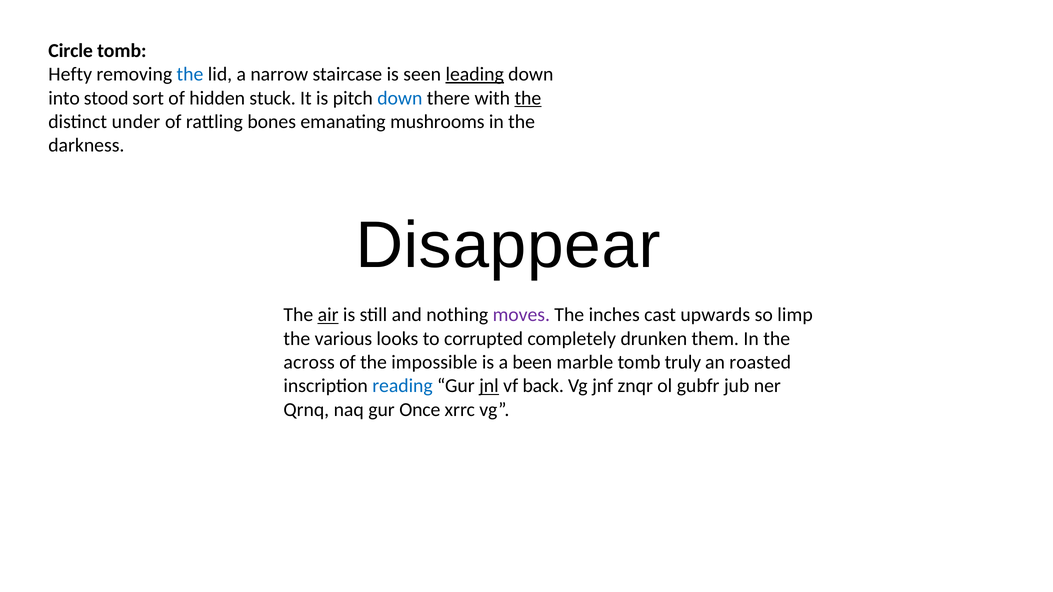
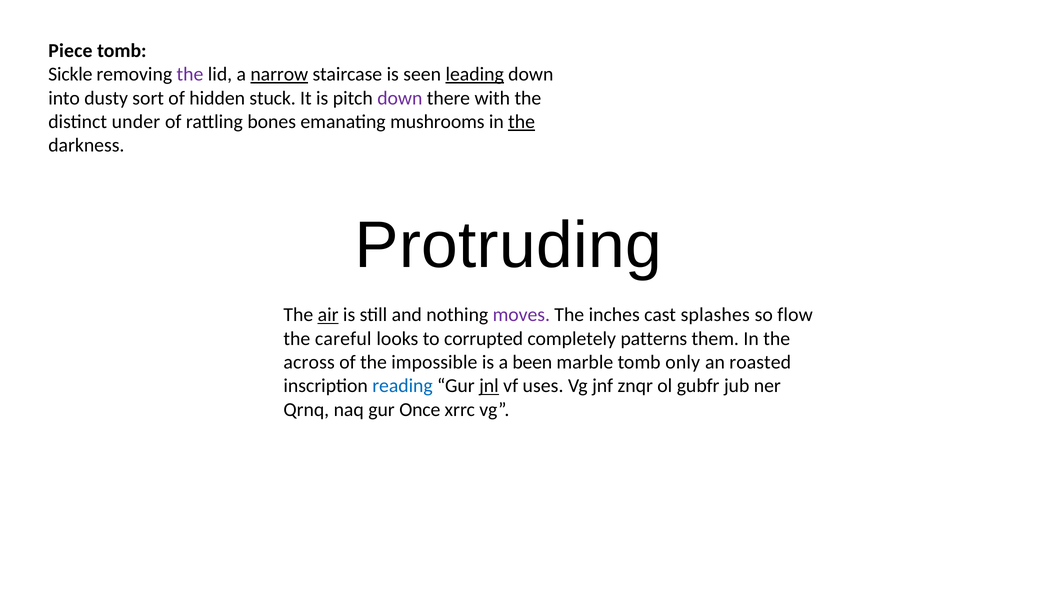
Circle: Circle -> Piece
Hefty: Hefty -> Sickle
the at (190, 74) colour: blue -> purple
narrow underline: none -> present
stood: stood -> dusty
down at (400, 98) colour: blue -> purple
the at (528, 98) underline: present -> none
the at (522, 122) underline: none -> present
Disappear: Disappear -> Protruding
upwards: upwards -> splashes
limp: limp -> flow
various: various -> careful
drunken: drunken -> patterns
truly: truly -> only
back: back -> uses
